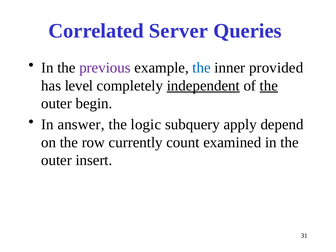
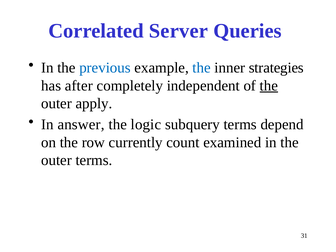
previous colour: purple -> blue
provided: provided -> strategies
level: level -> after
independent underline: present -> none
begin: begin -> apply
subquery apply: apply -> terms
outer insert: insert -> terms
